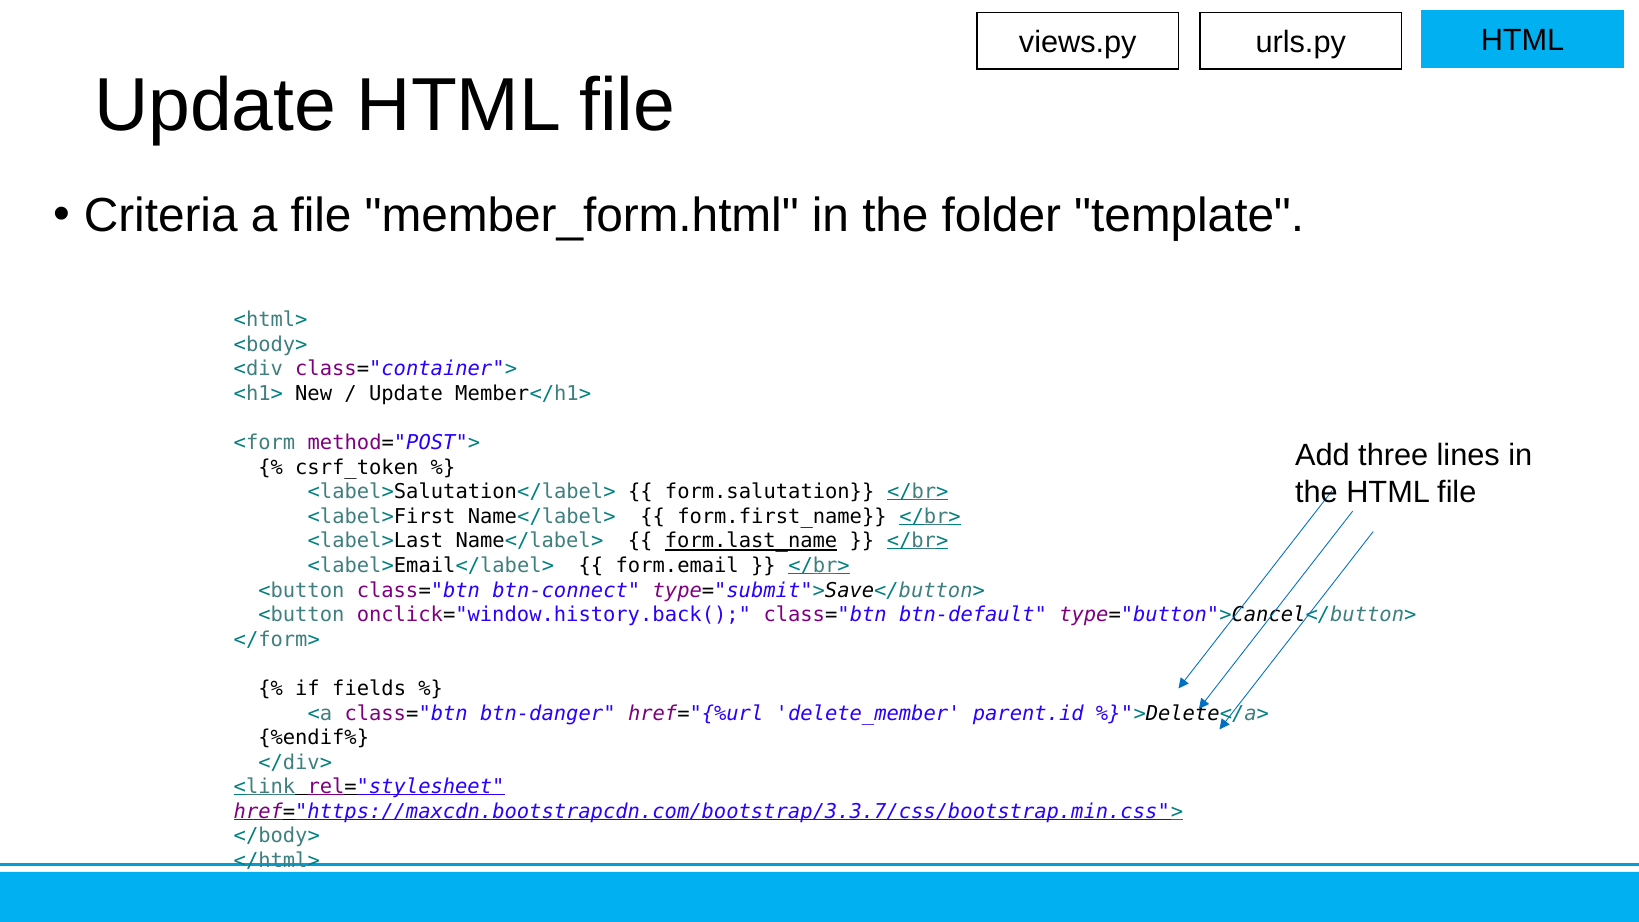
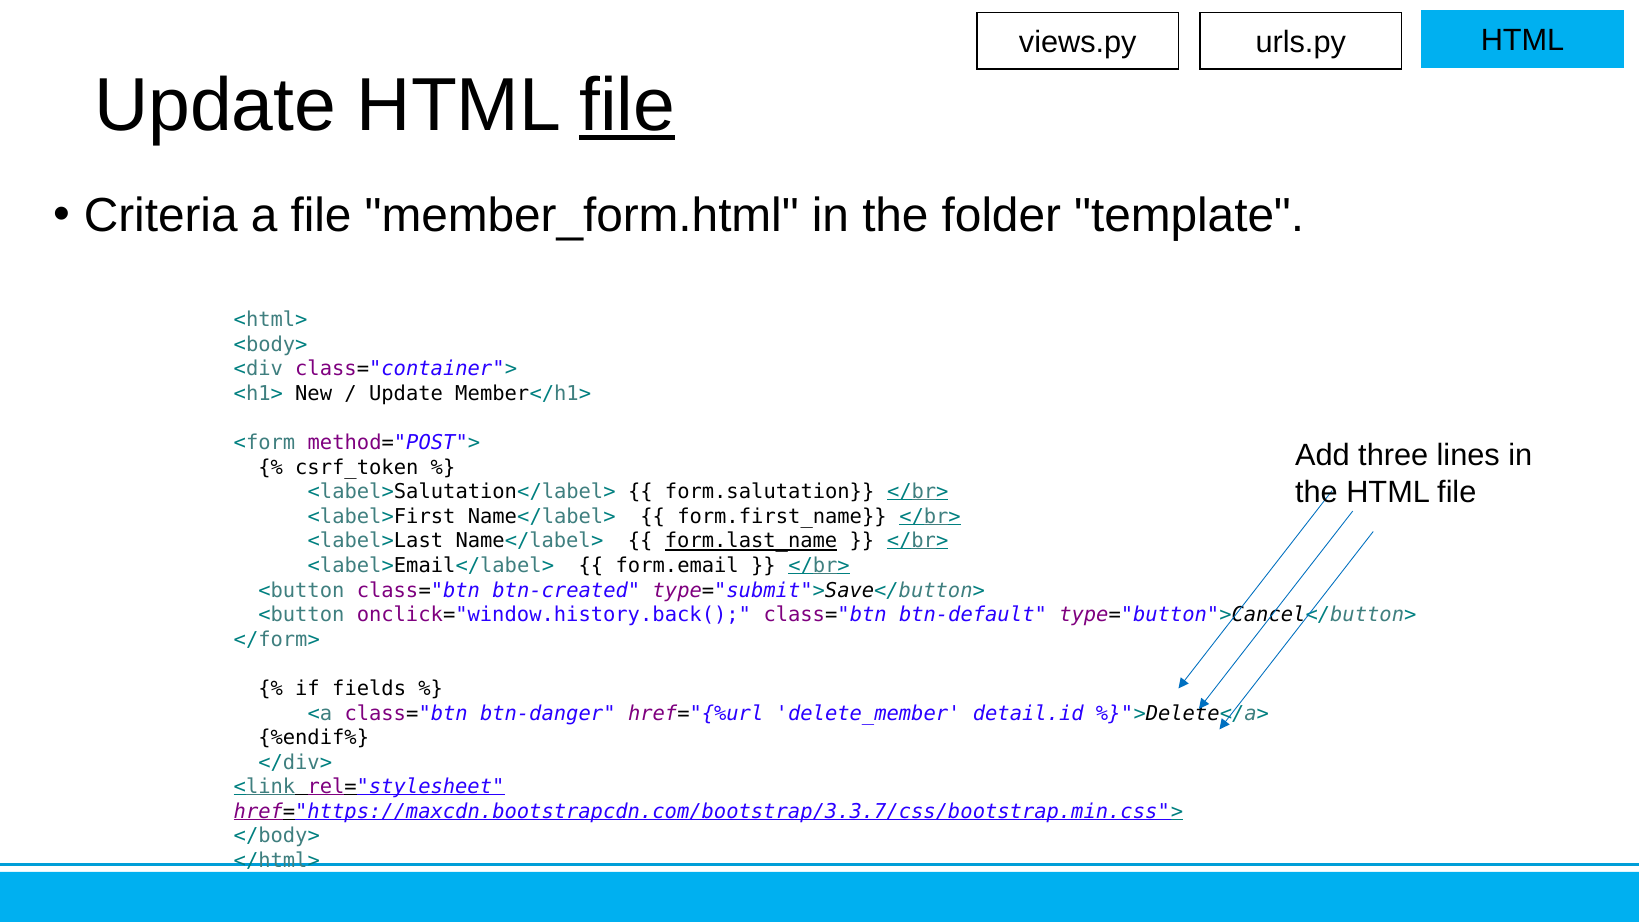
file at (627, 105) underline: none -> present
btn-connect: btn-connect -> btn-created
parent.id: parent.id -> detail.id
